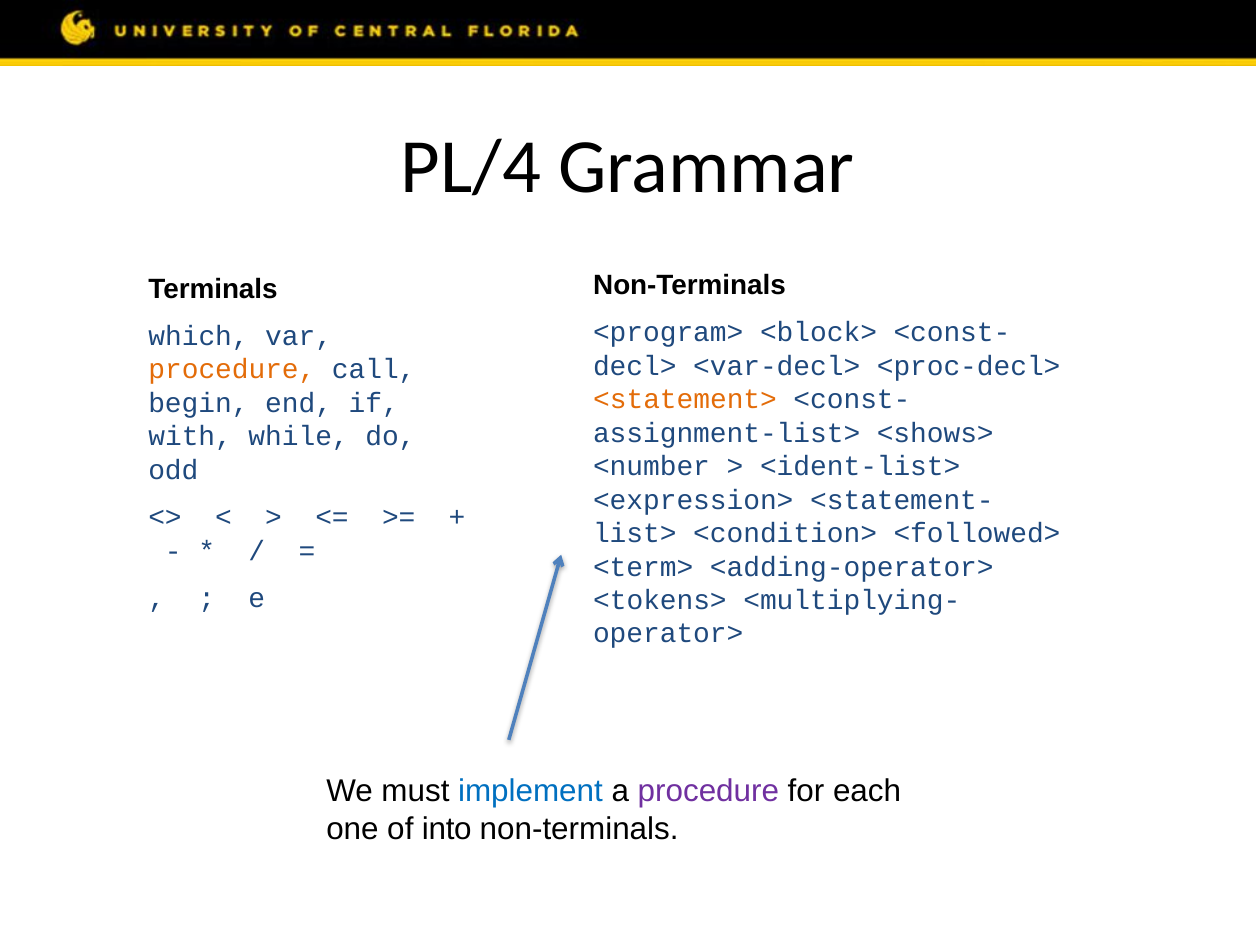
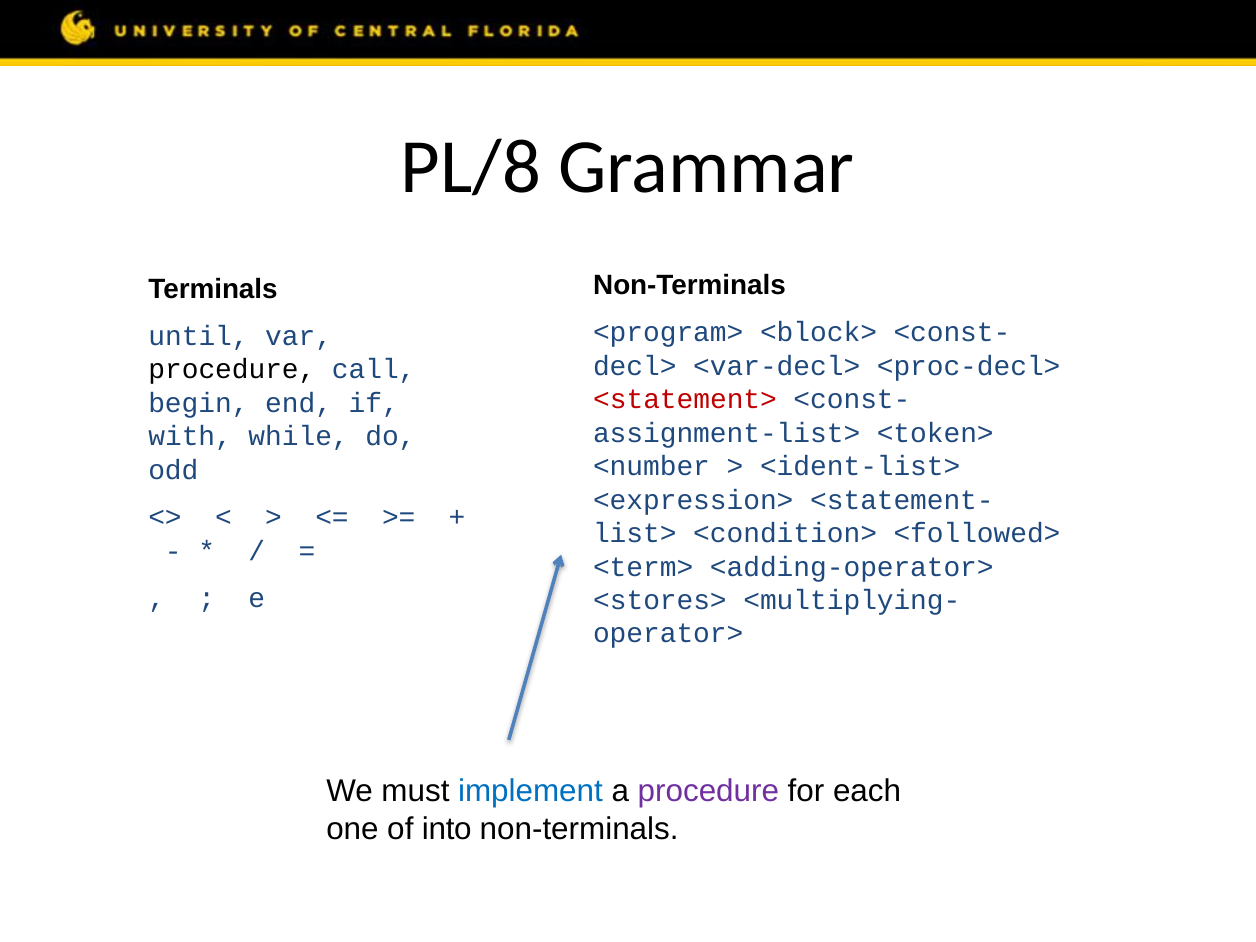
PL/4: PL/4 -> PL/8
which: which -> until
procedure at (232, 370) colour: orange -> black
<statement> colour: orange -> red
<shows>: <shows> -> <token>
<tokens>: <tokens> -> <stores>
